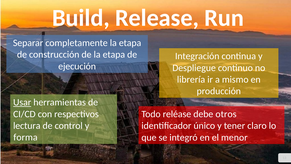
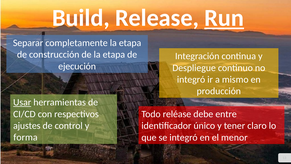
Run underline: none -> present
librería at (191, 79): librería -> integró
otros: otros -> entre
lectura: lectura -> ajustes
